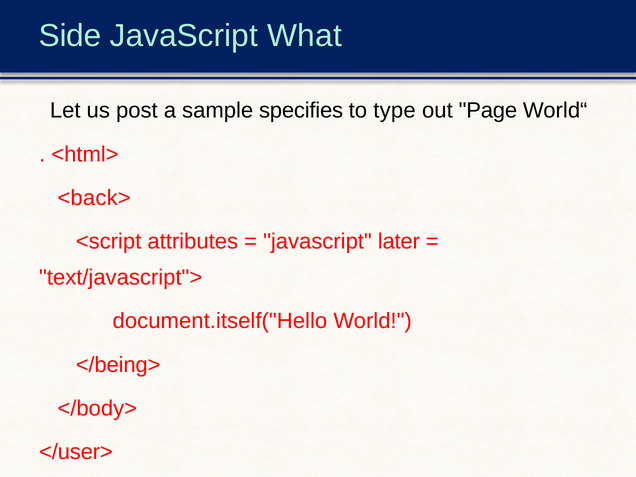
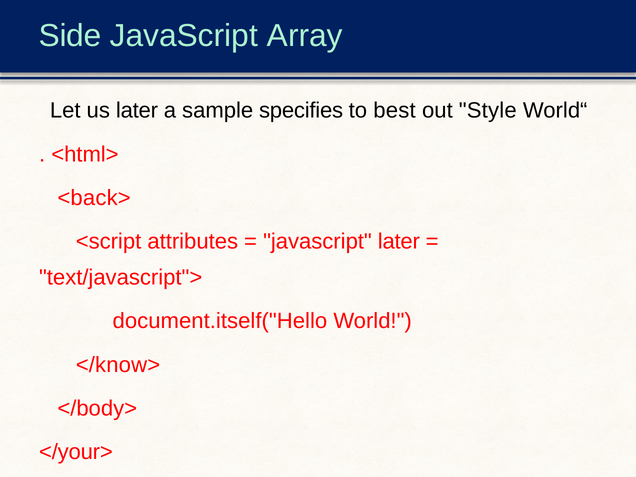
What: What -> Array
us post: post -> later
type: type -> best
Page: Page -> Style
</being>: </being> -> </know>
</user>: </user> -> </your>
